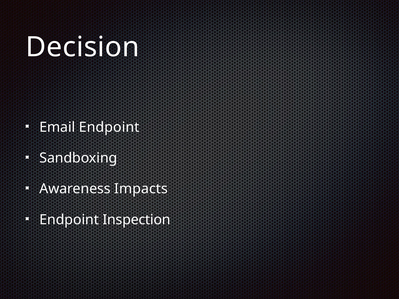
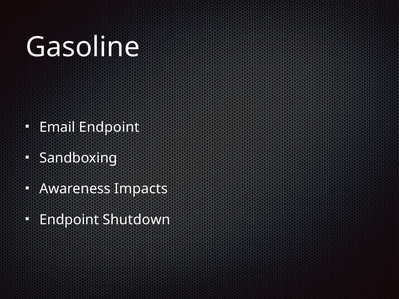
Decision: Decision -> Gasoline
Inspection: Inspection -> Shutdown
